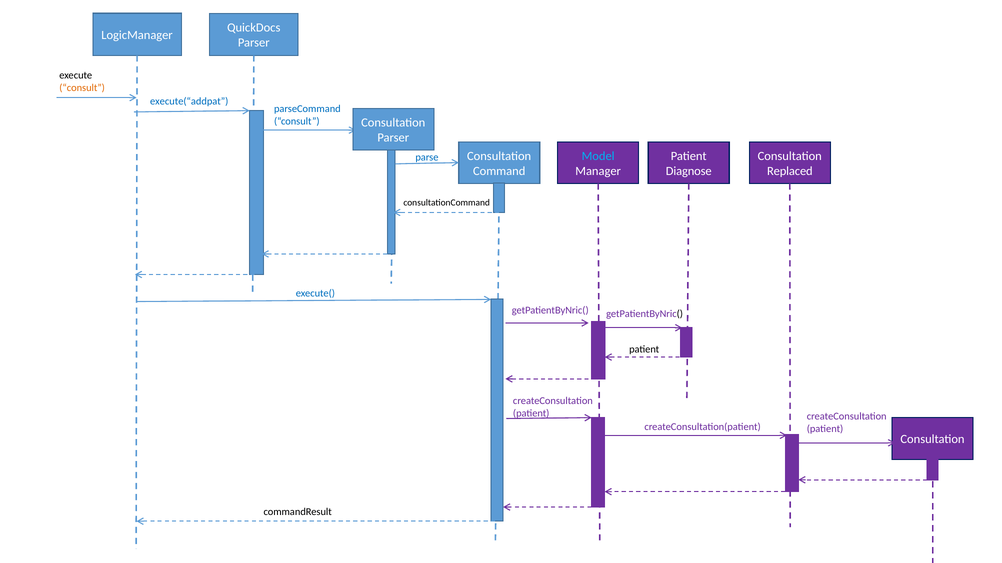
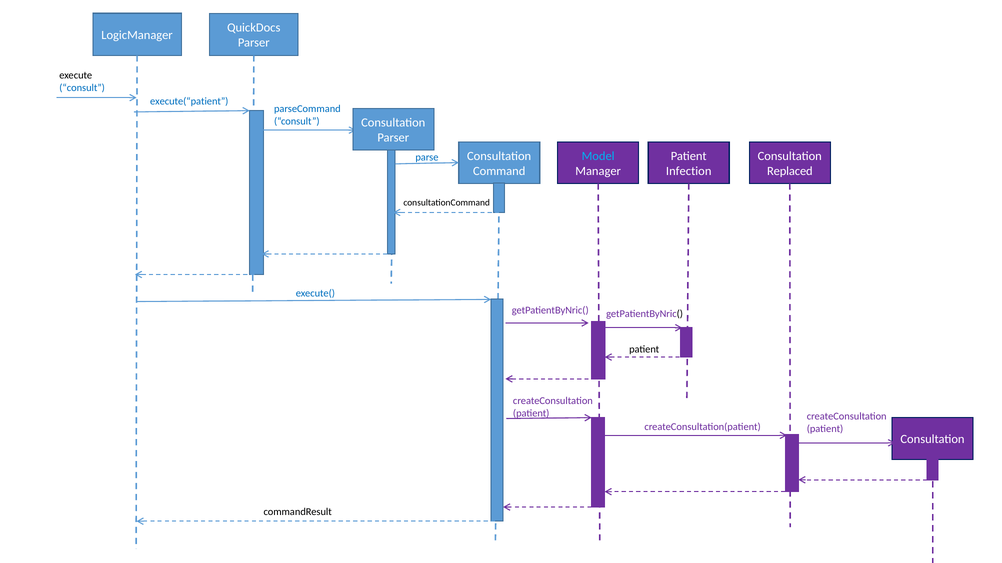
consult at (82, 88) colour: orange -> blue
execute(“addpat: execute(“addpat -> execute(“patient
Diagnose: Diagnose -> Infection
